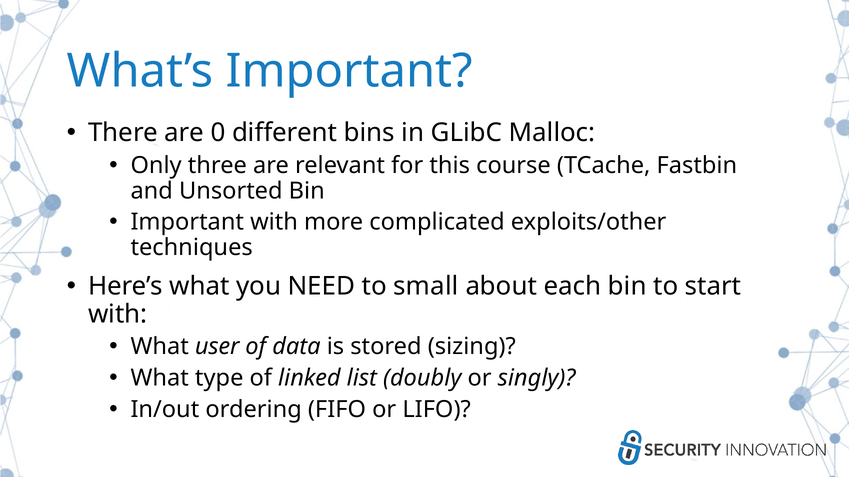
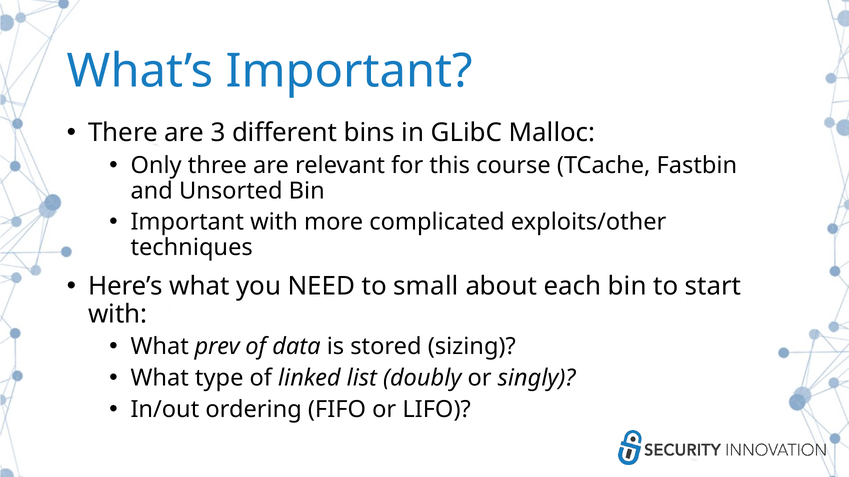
0: 0 -> 3
user: user -> prev
